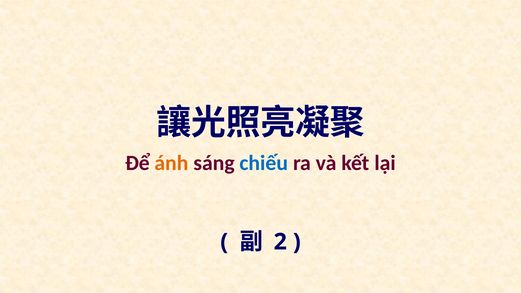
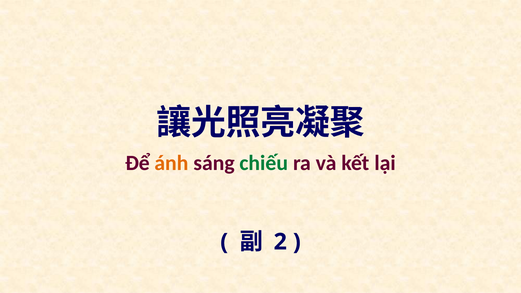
chiếu colour: blue -> green
